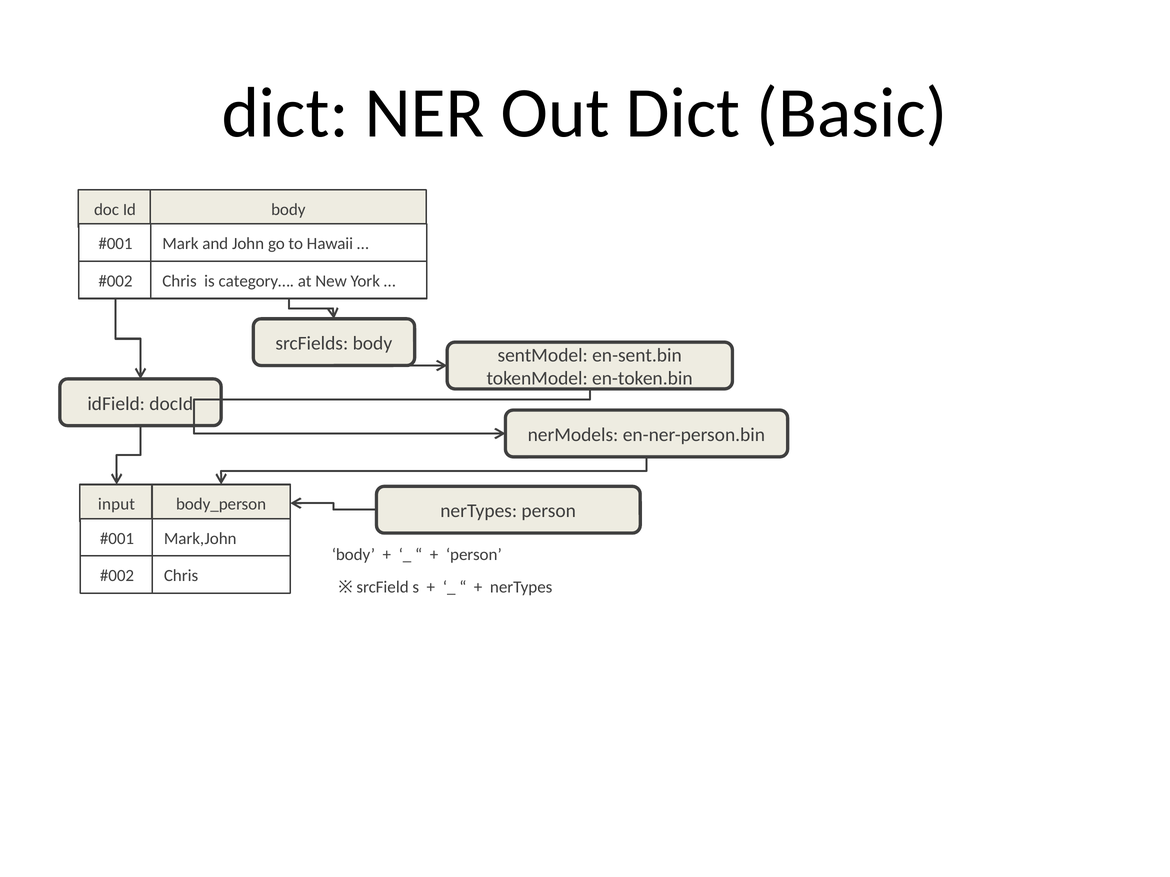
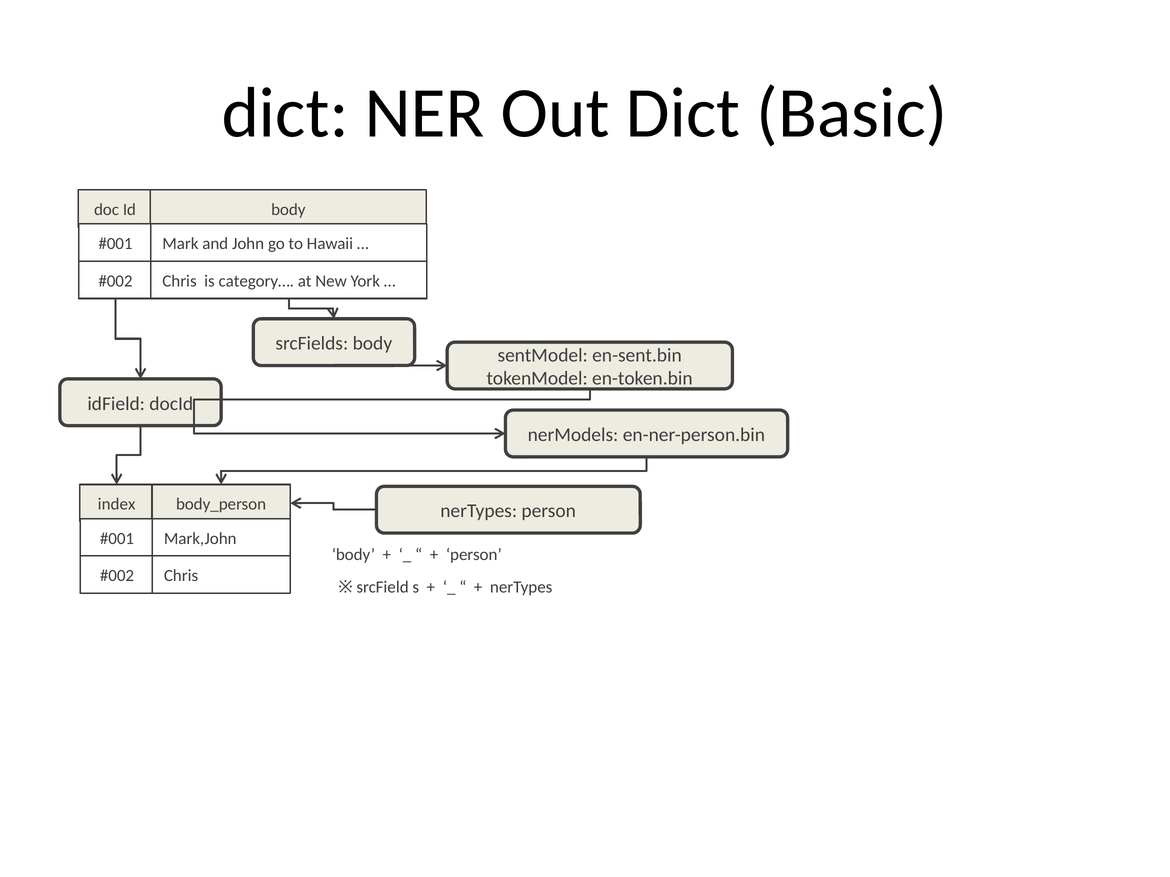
input: input -> index
